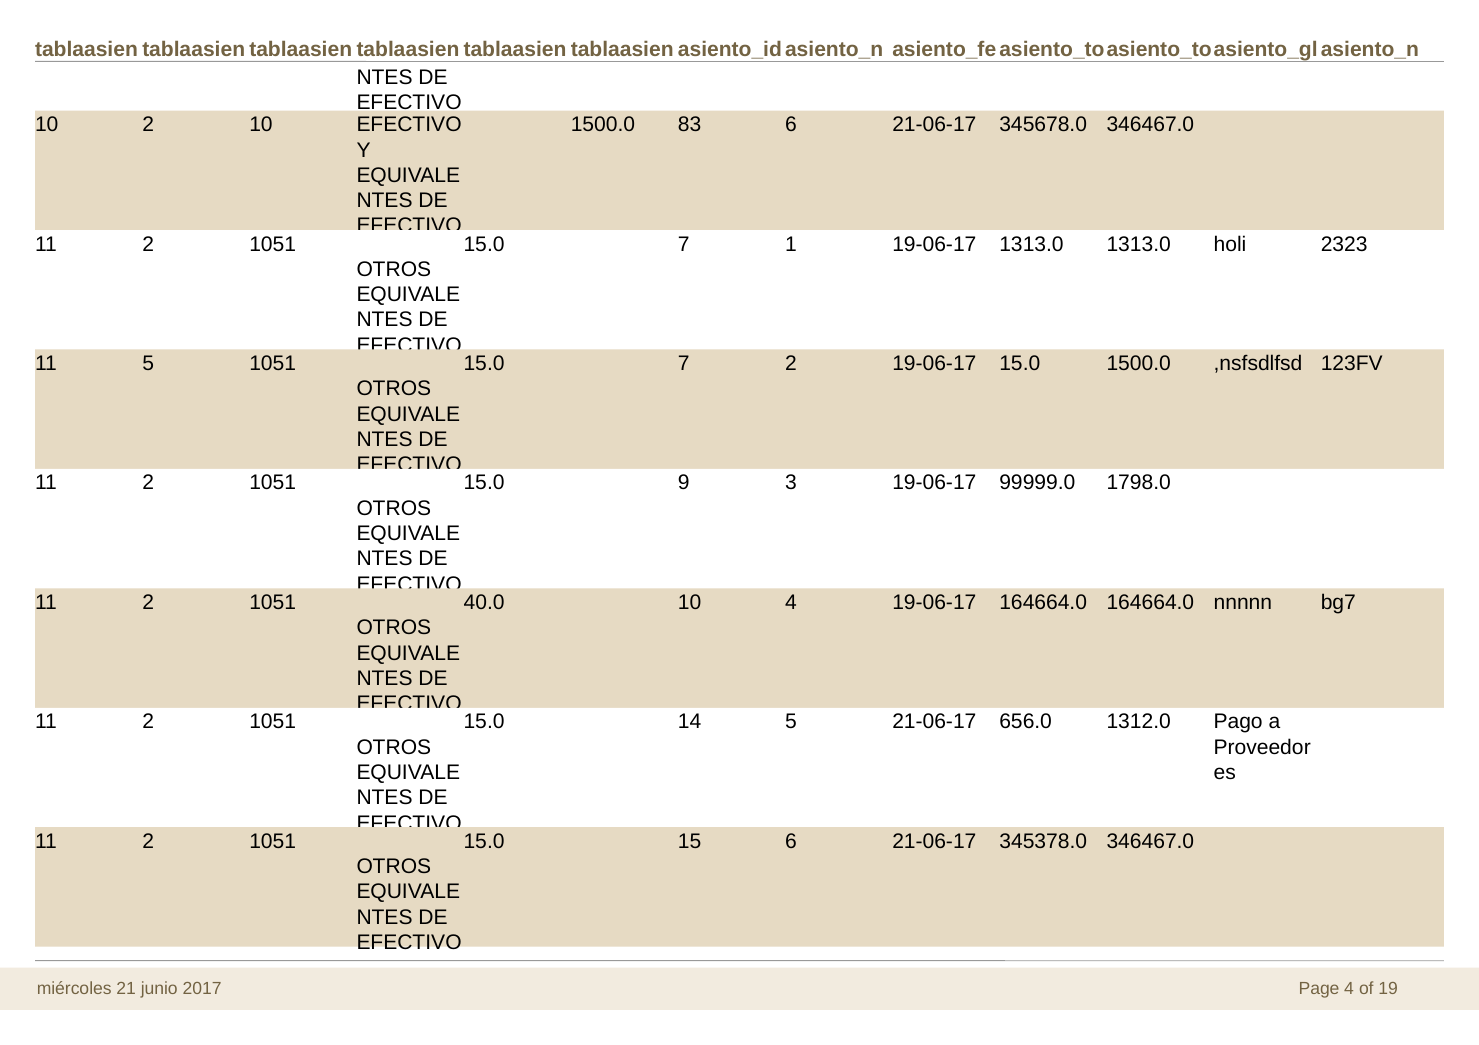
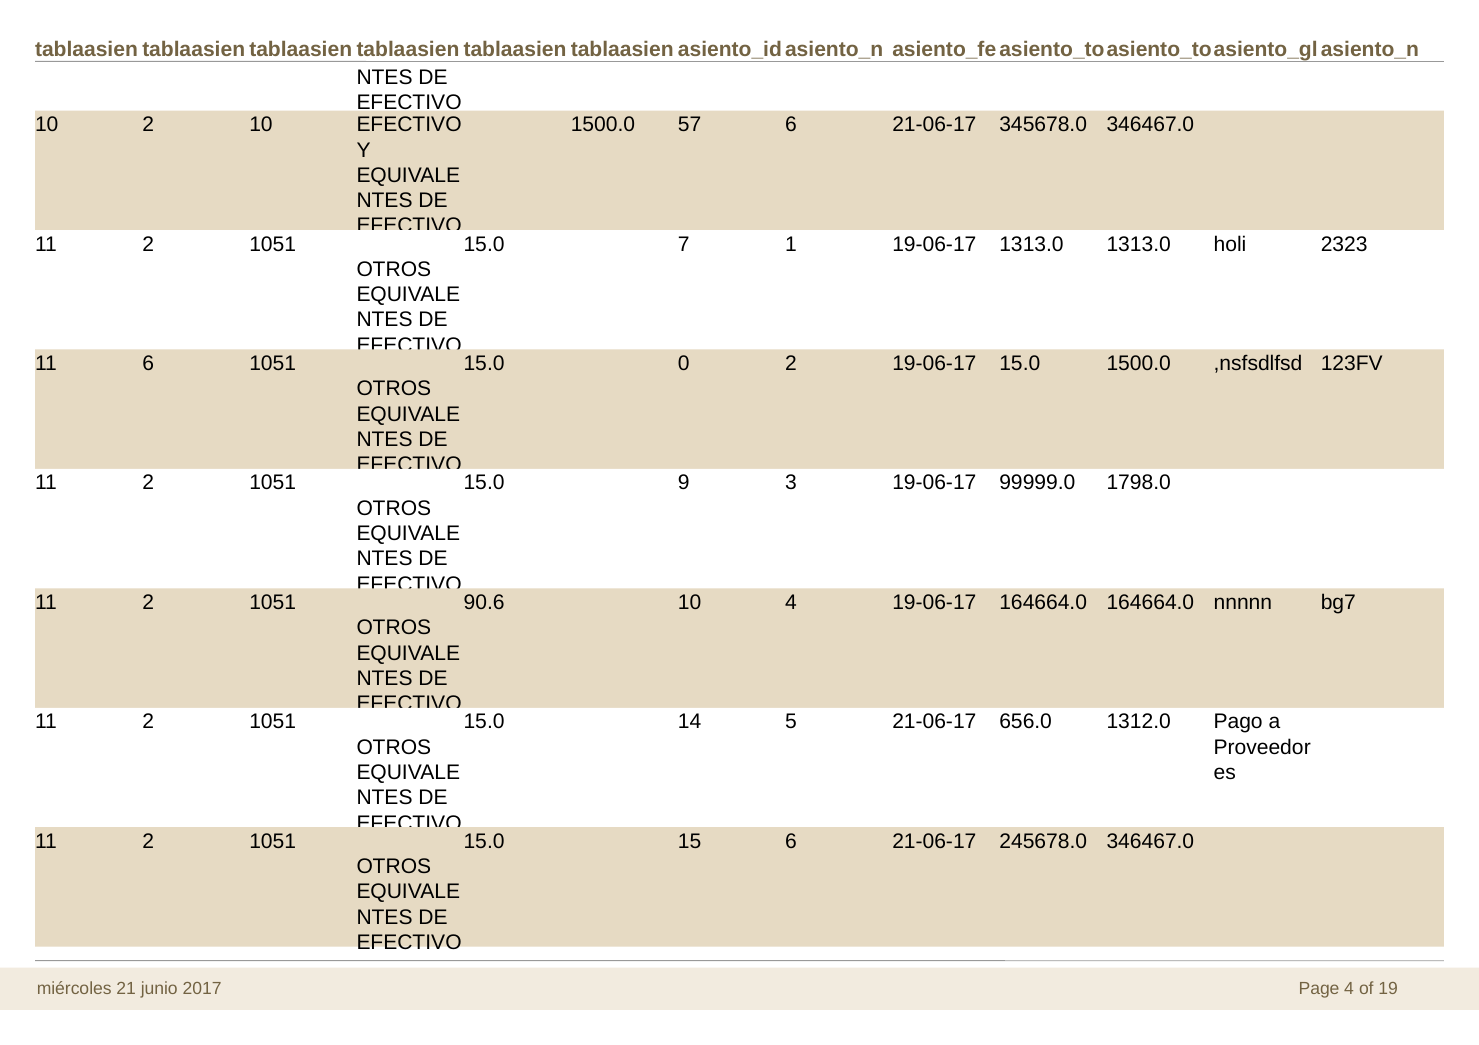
83: 83 -> 57
11 5: 5 -> 6
7 at (684, 364): 7 -> 0
40.0: 40.0 -> 90.6
345378.0: 345378.0 -> 245678.0
